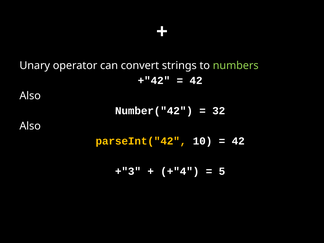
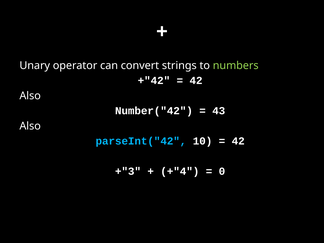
32: 32 -> 43
parseInt("42 colour: yellow -> light blue
5: 5 -> 0
